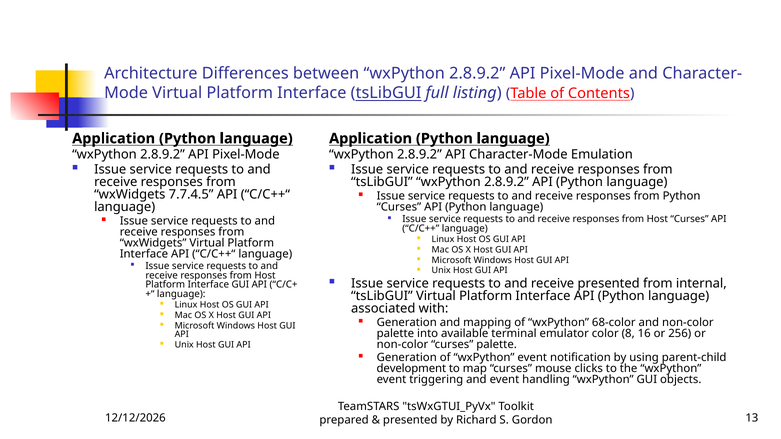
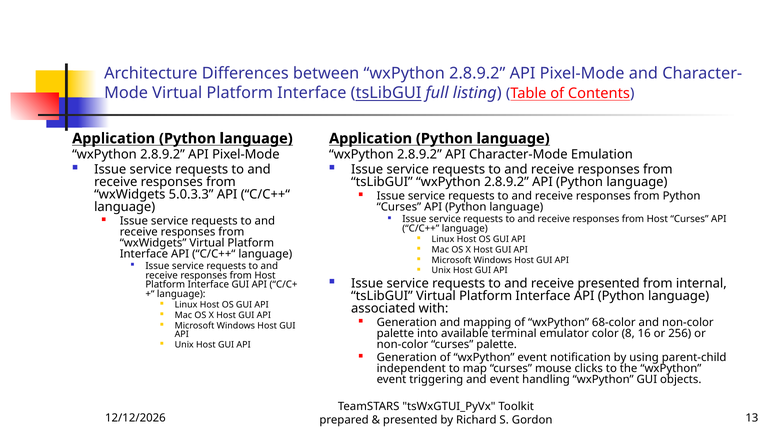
7.7.4.5: 7.7.4.5 -> 5.0.3.3
development: development -> independent
